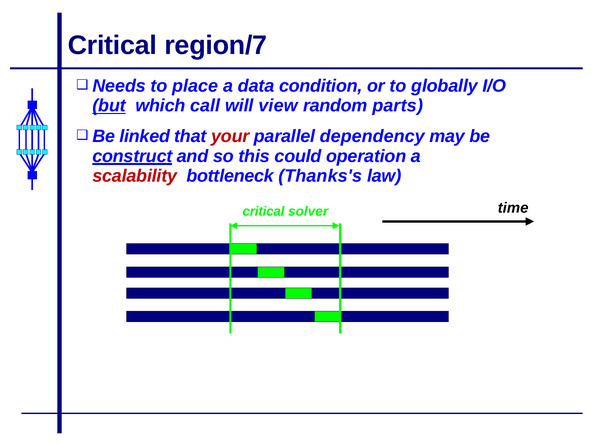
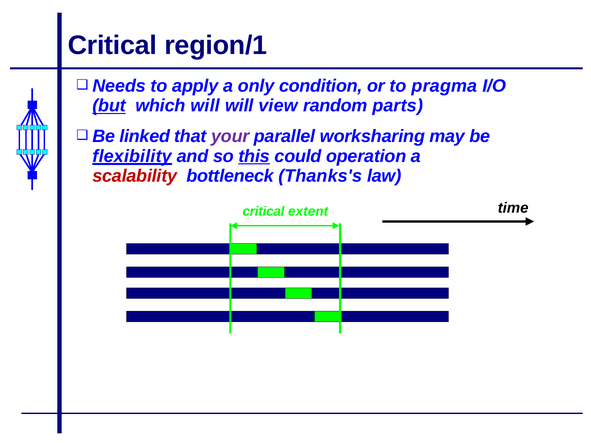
region/7: region/7 -> region/1
place: place -> apply
data: data -> only
globally: globally -> pragma
which call: call -> will
your colour: red -> purple
dependency: dependency -> worksharing
construct: construct -> flexibility
this underline: none -> present
solver: solver -> extent
